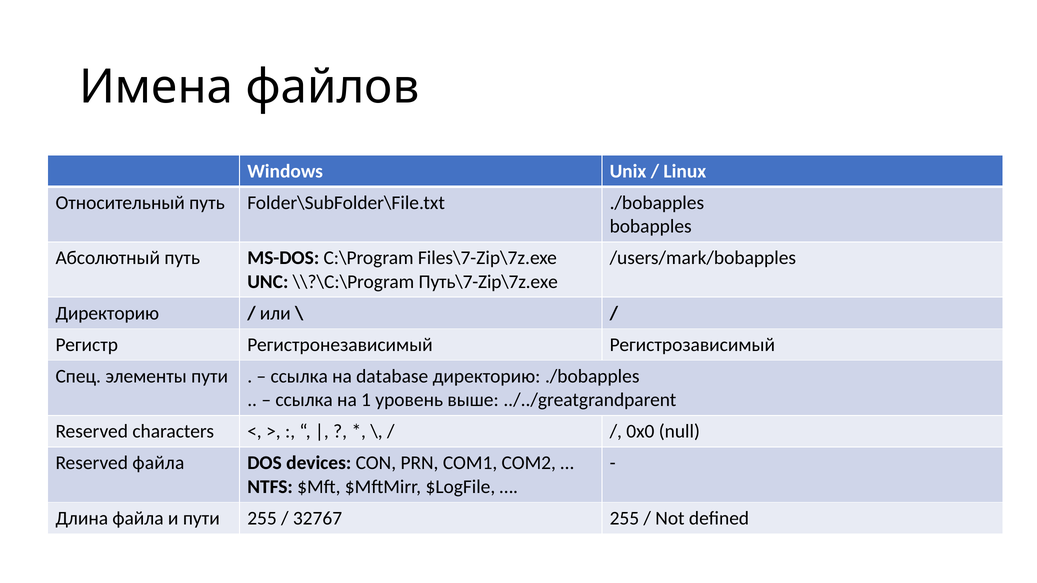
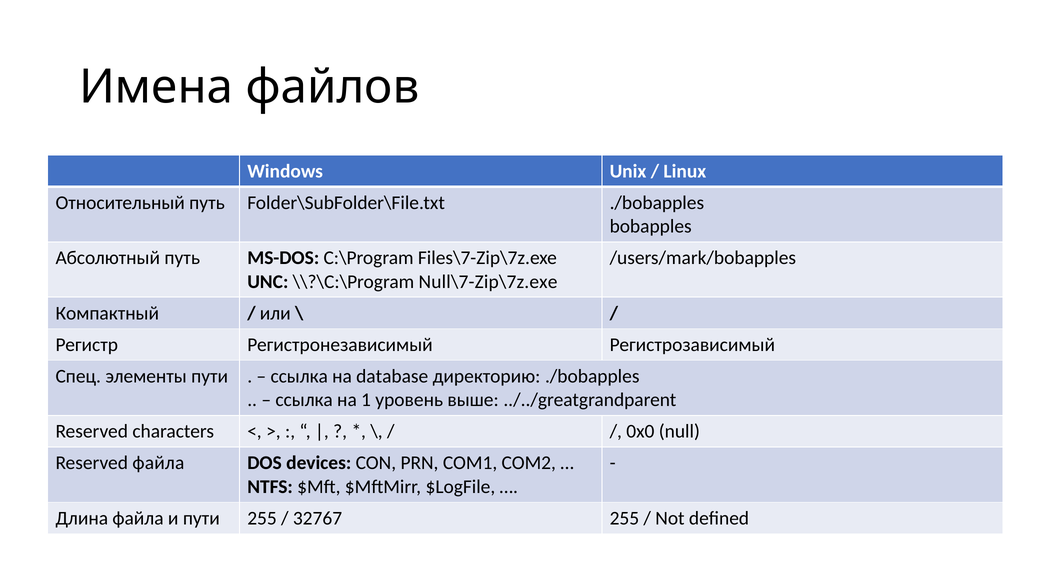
Путь\7-Zip\7z.exe: Путь\7-Zip\7z.exe -> Null\7-Zip\7z.exe
Директорию at (107, 313): Директорию -> Компактный
